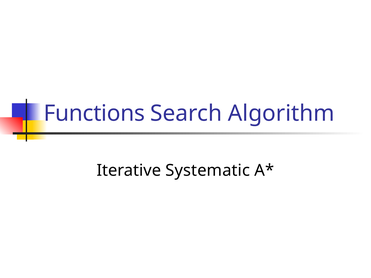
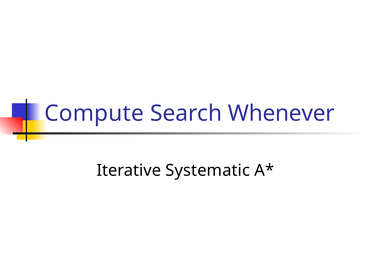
Functions: Functions -> Compute
Algorithm: Algorithm -> Whenever
